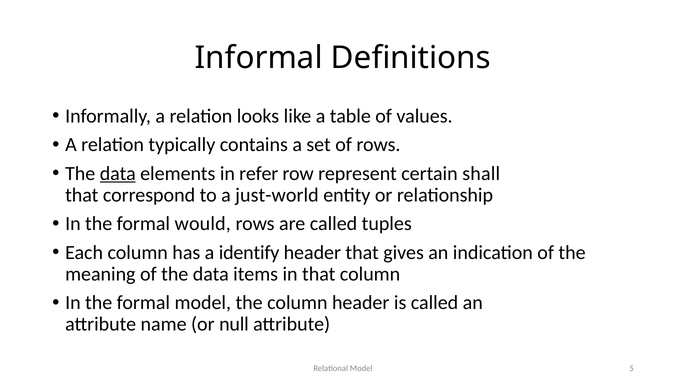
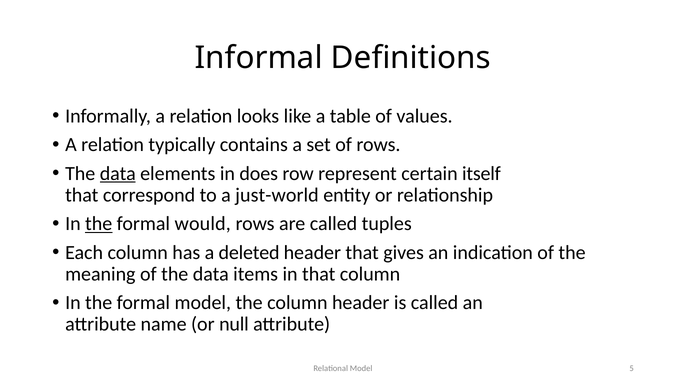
refer: refer -> does
shall: shall -> itself
the at (99, 224) underline: none -> present
identify: identify -> deleted
